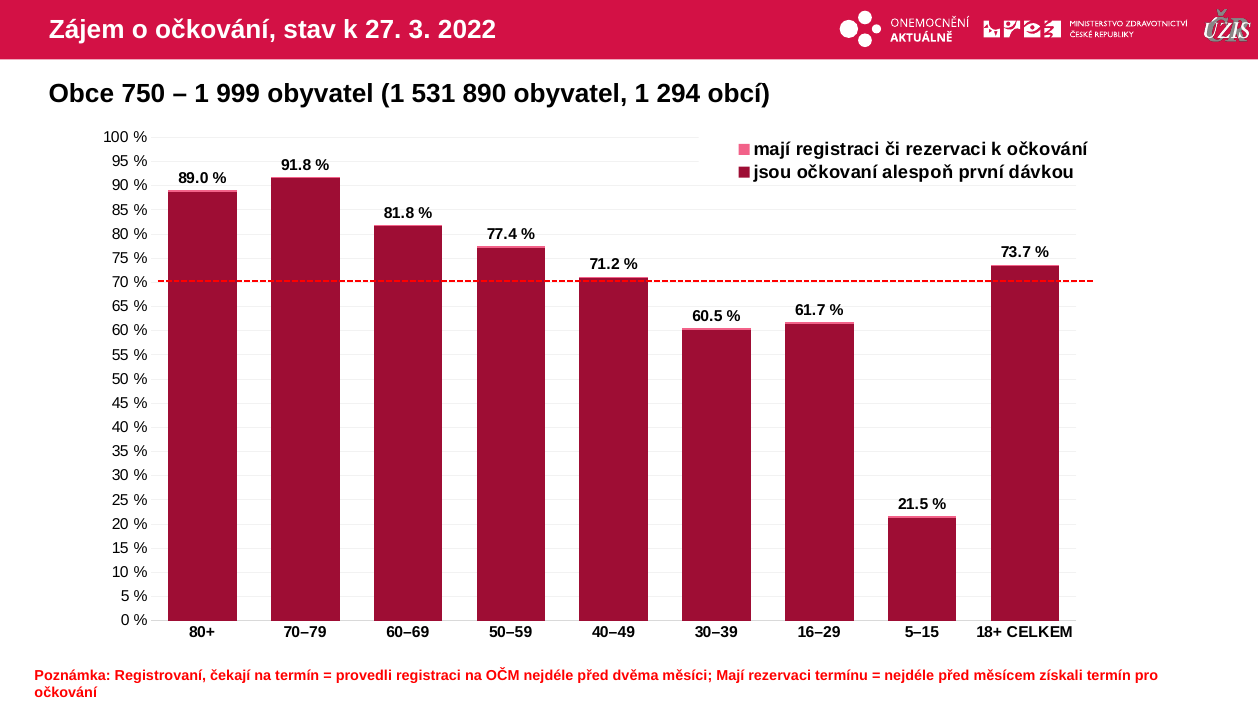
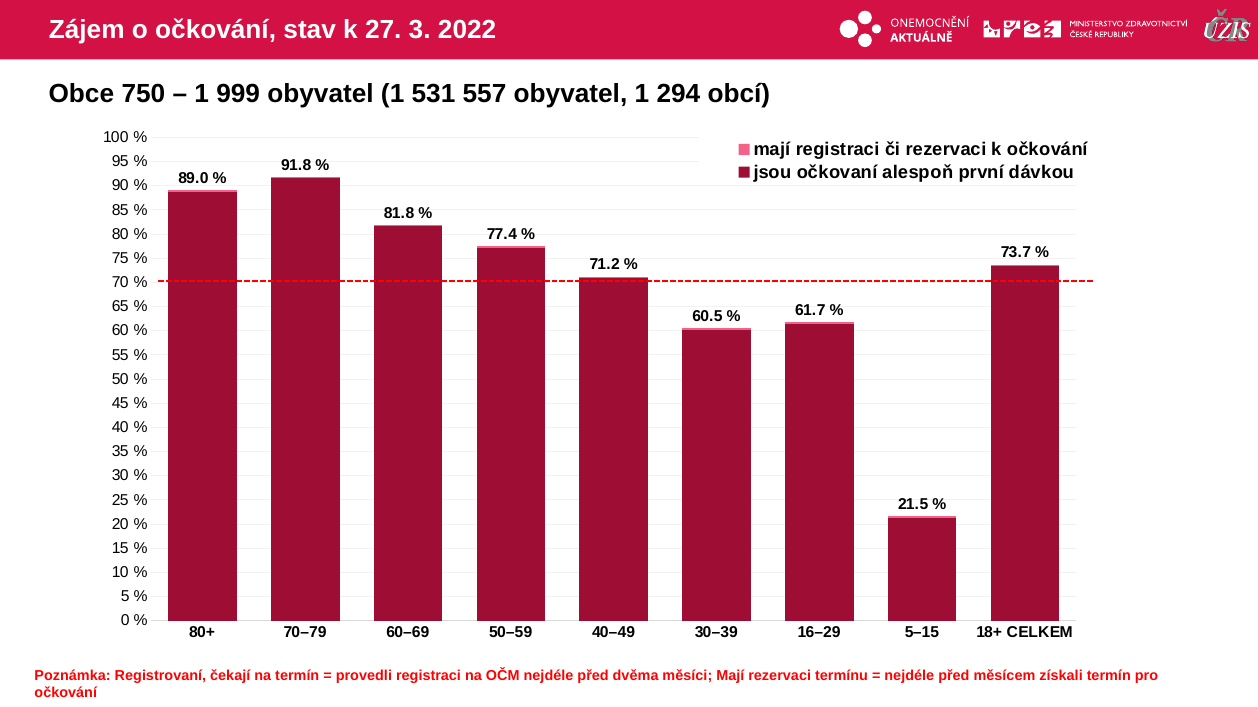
890: 890 -> 557
